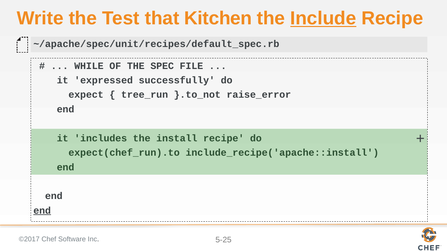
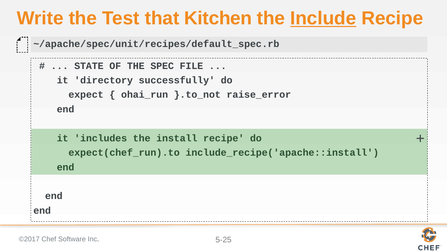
WHILE: WHILE -> STATE
expressed: expressed -> directory
tree_run: tree_run -> ohai_run
end at (42, 211) underline: present -> none
